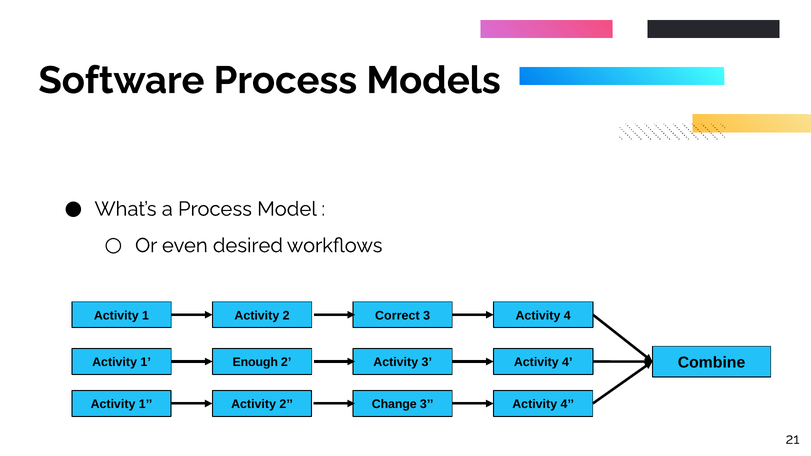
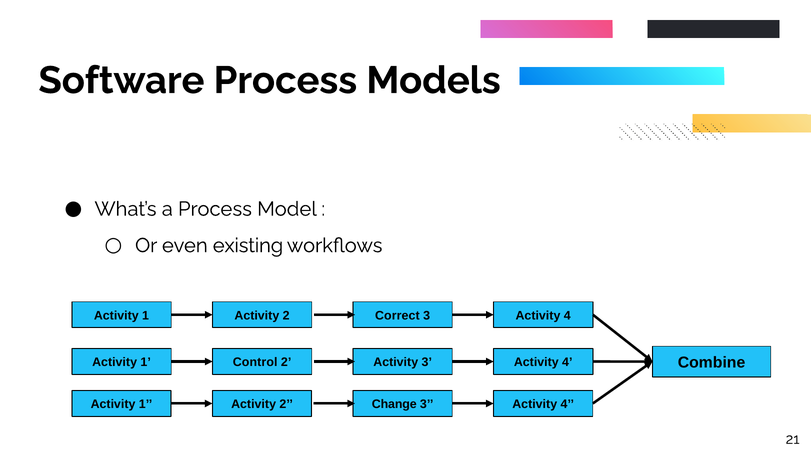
desired: desired -> existing
Enough: Enough -> Control
